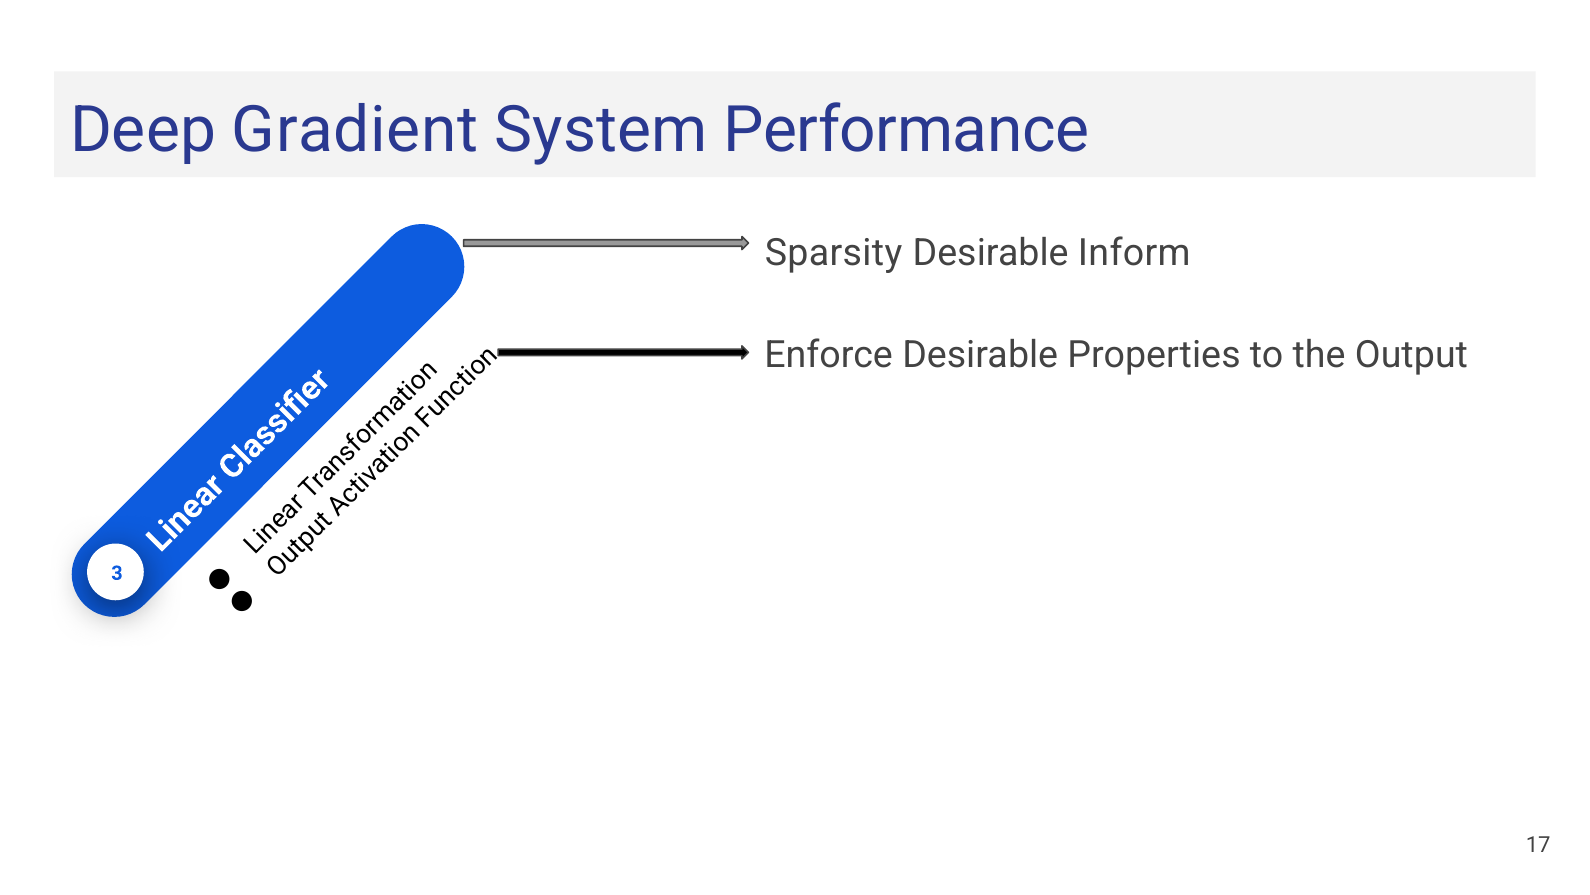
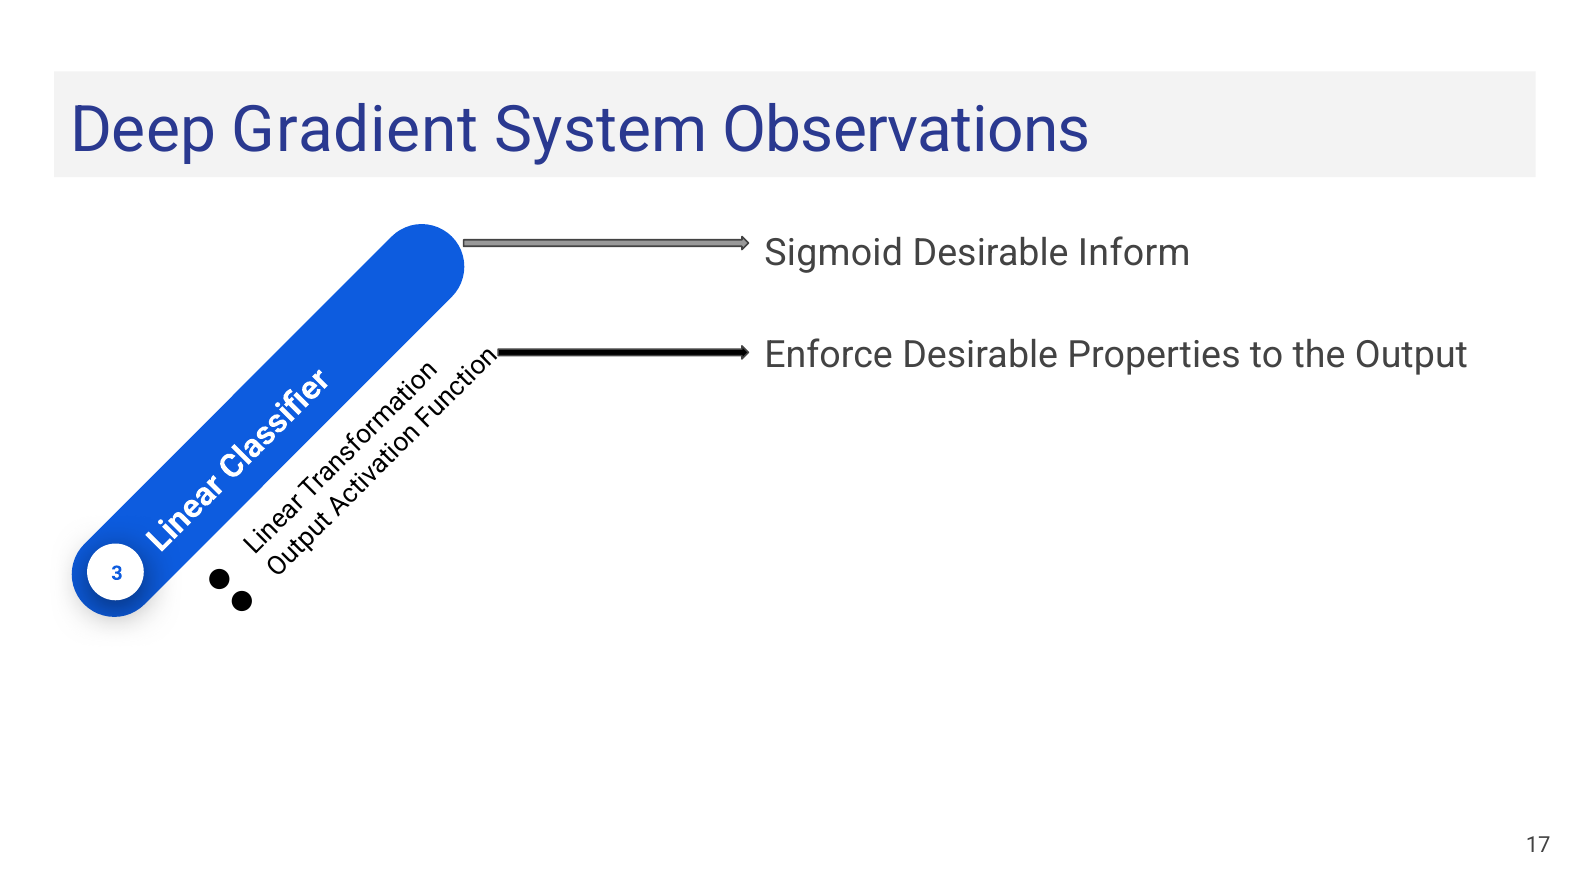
Performance: Performance -> Observations
Sparsity: Sparsity -> Sigmoid
